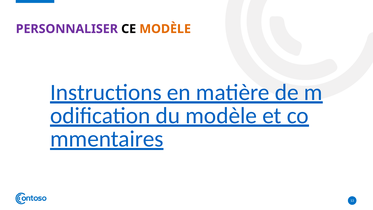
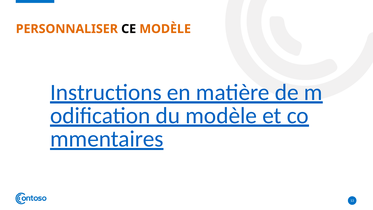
PERSONNALISER colour: purple -> orange
